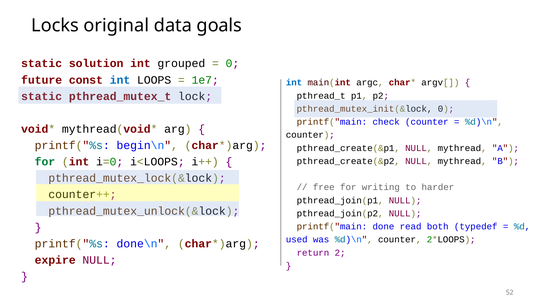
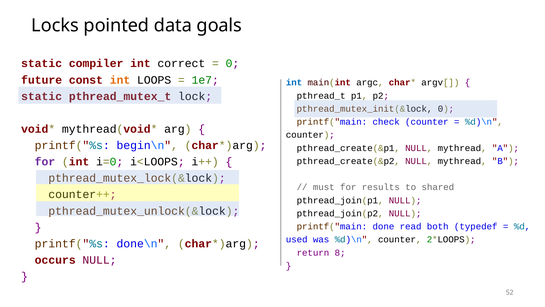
original: original -> pointed
solution: solution -> compiler
grouped: grouped -> correct
int at (120, 80) colour: blue -> orange
for at (45, 162) colour: green -> purple
free: free -> must
writing: writing -> results
harder: harder -> shared
2: 2 -> 8
expire: expire -> occurs
